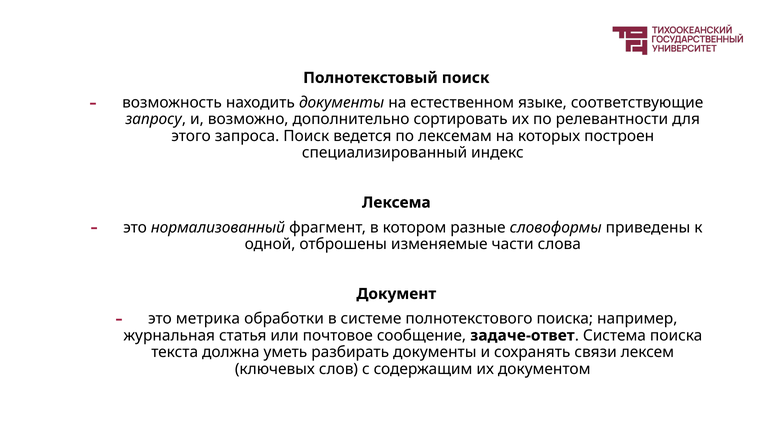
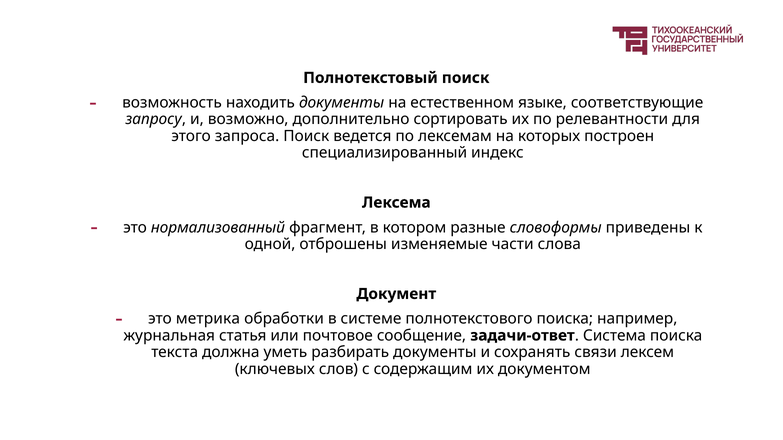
задаче-ответ: задаче-ответ -> задачи-ответ
